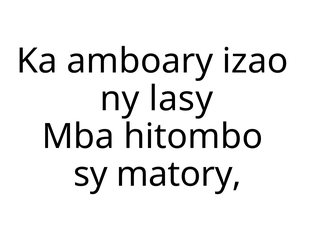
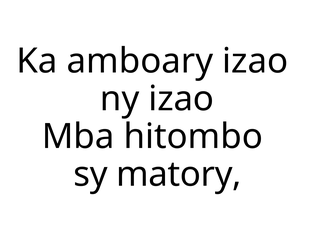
ny lasy: lasy -> izao
